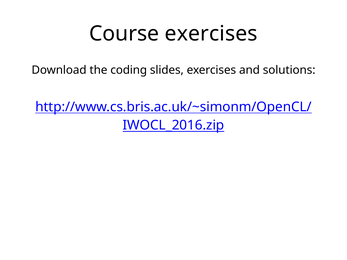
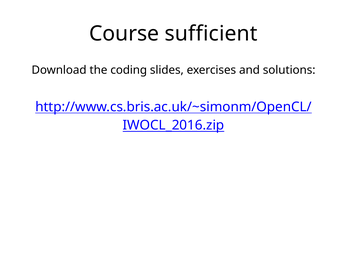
Course exercises: exercises -> sufficient
